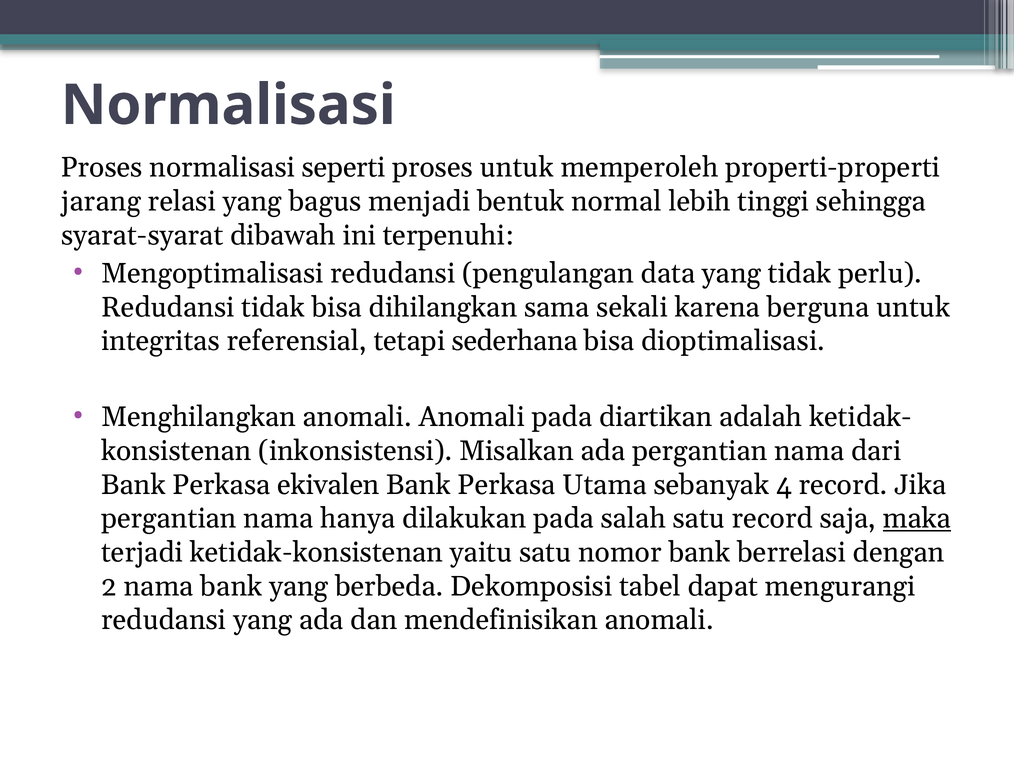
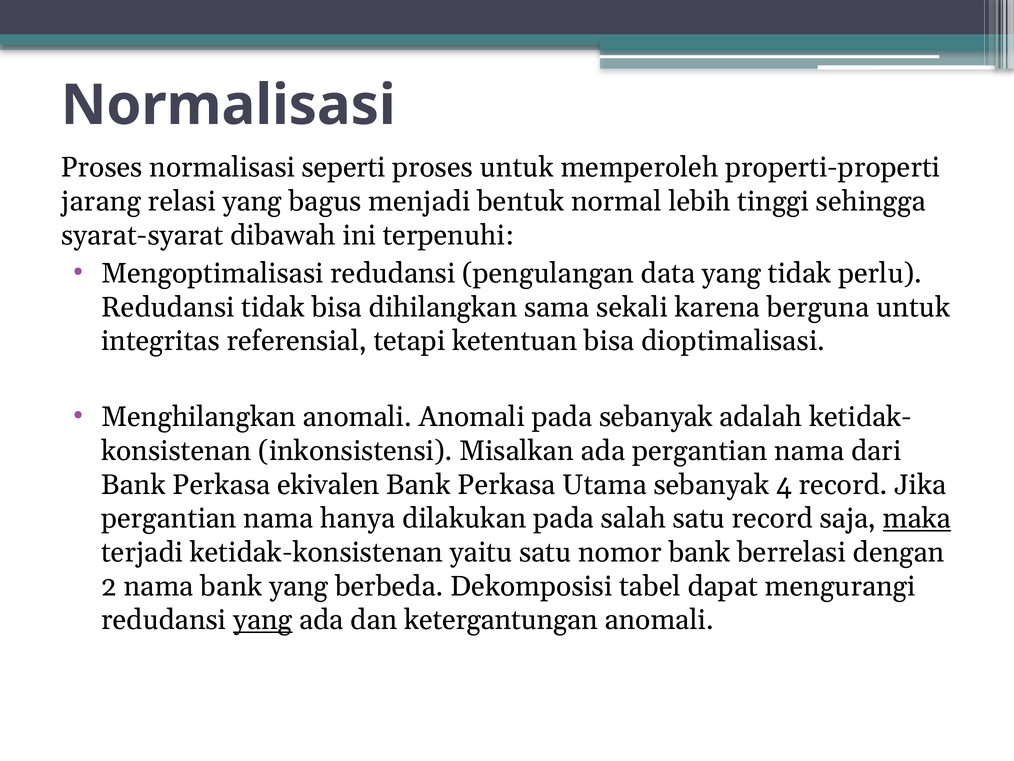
sederhana: sederhana -> ketentuan
pada diartikan: diartikan -> sebanyak
yang at (263, 620) underline: none -> present
mendefinisikan: mendefinisikan -> ketergantungan
